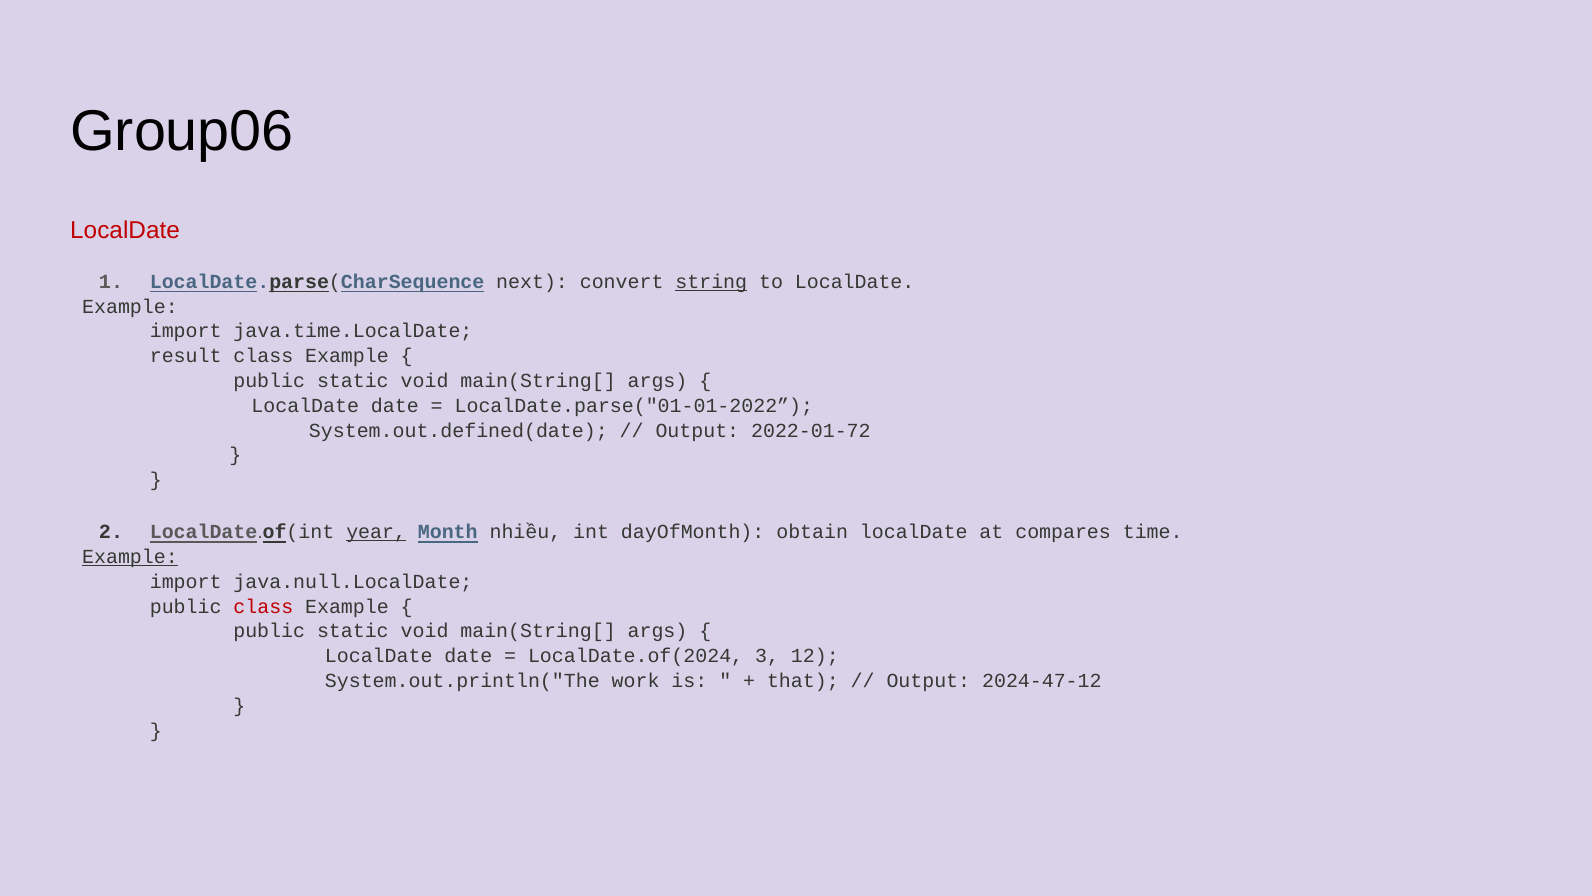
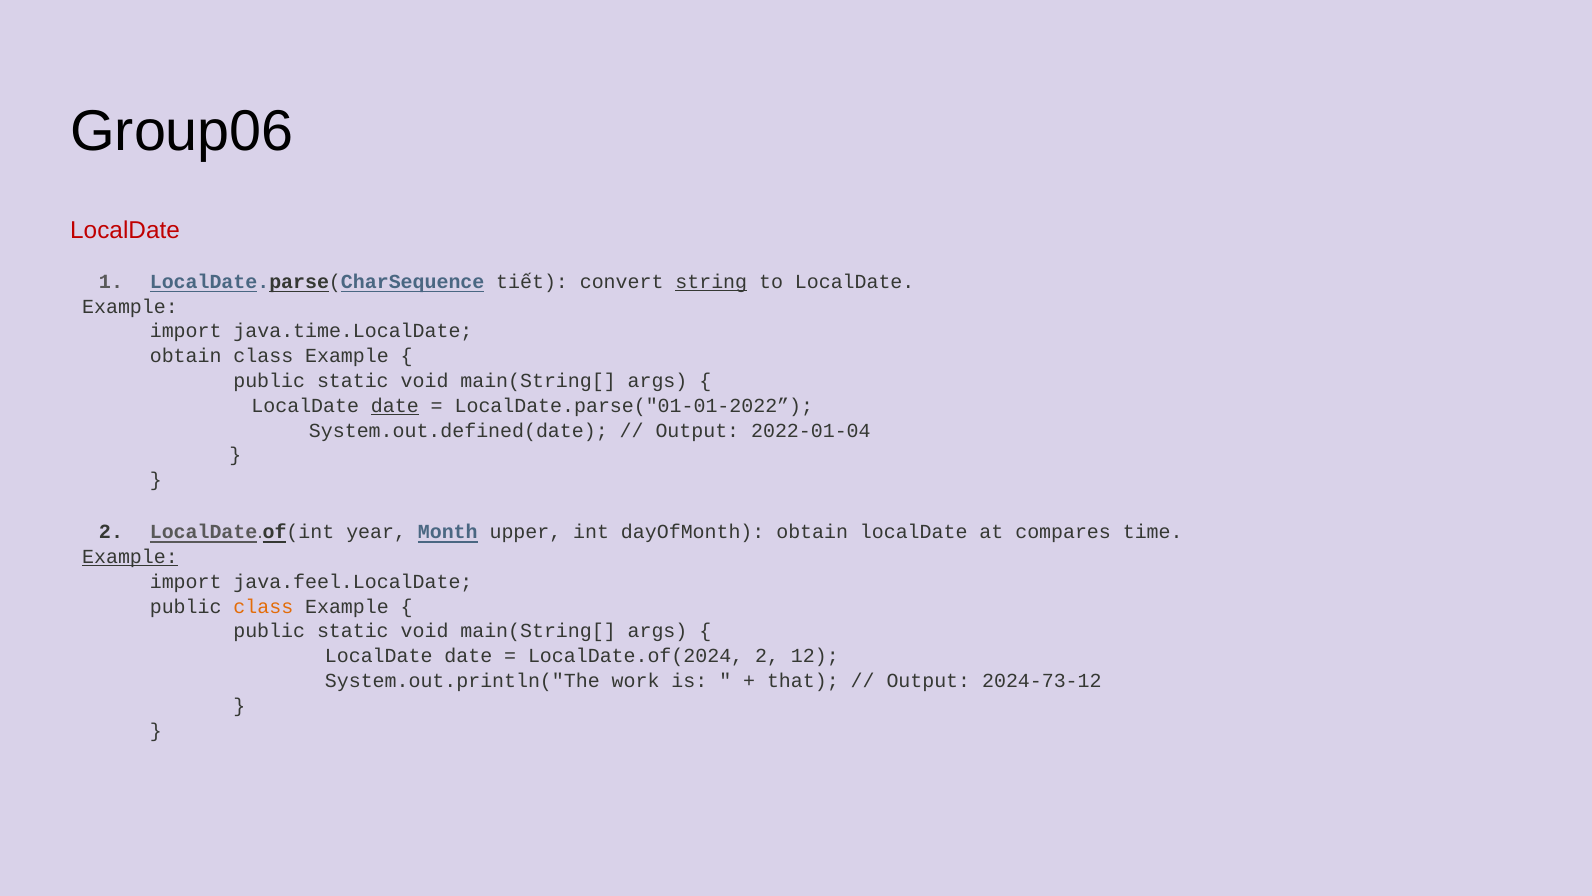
next: next -> tiết
result at (186, 356): result -> obtain
date at (395, 405) underline: none -> present
2022-01-72: 2022-01-72 -> 2022-01-04
year underline: present -> none
nhiều: nhiều -> upper
java.null.LocalDate: java.null.LocalDate -> java.feel.LocalDate
class at (263, 606) colour: red -> orange
LocalDate.of(2024 3: 3 -> 2
2024-47-12: 2024-47-12 -> 2024-73-12
